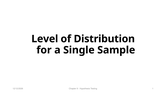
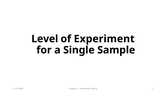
Distribution: Distribution -> Experiment
